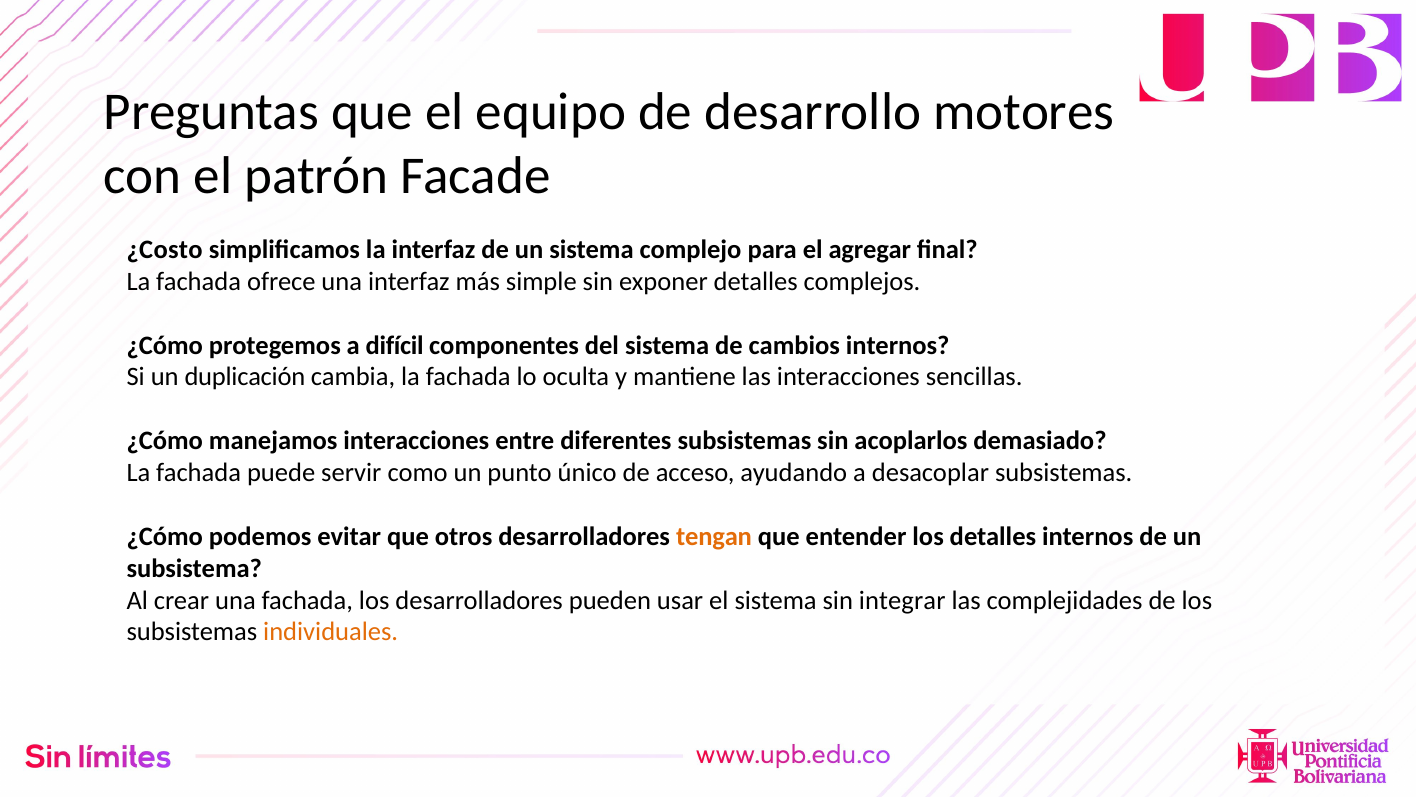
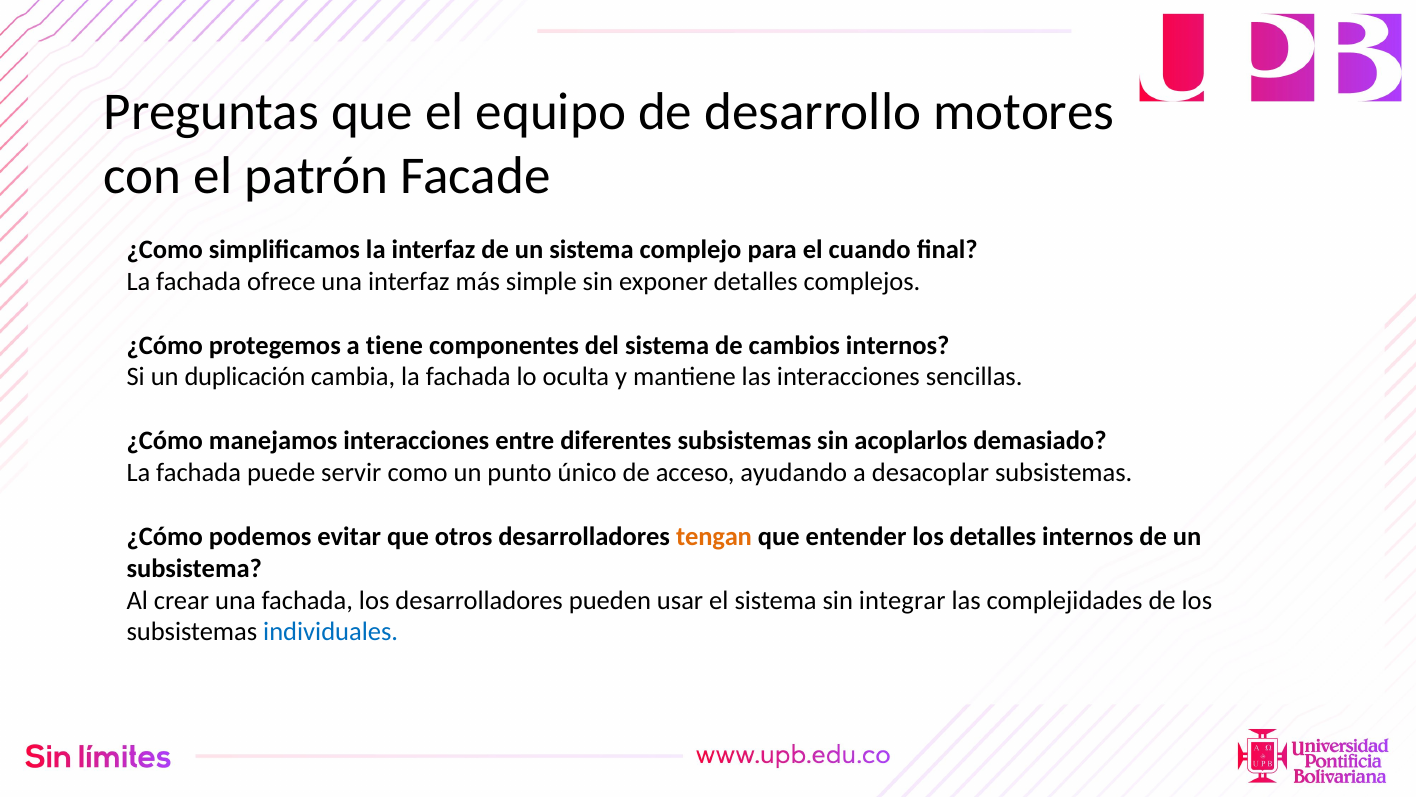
¿Costo: ¿Costo -> ¿Como
agregar: agregar -> cuando
difícil: difícil -> tiene
individuales colour: orange -> blue
